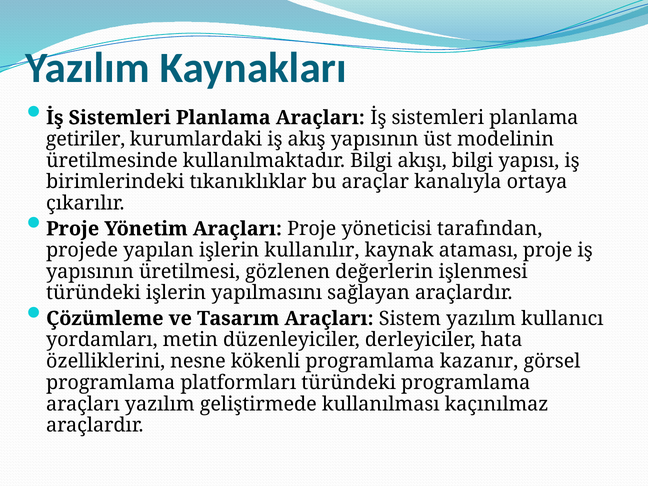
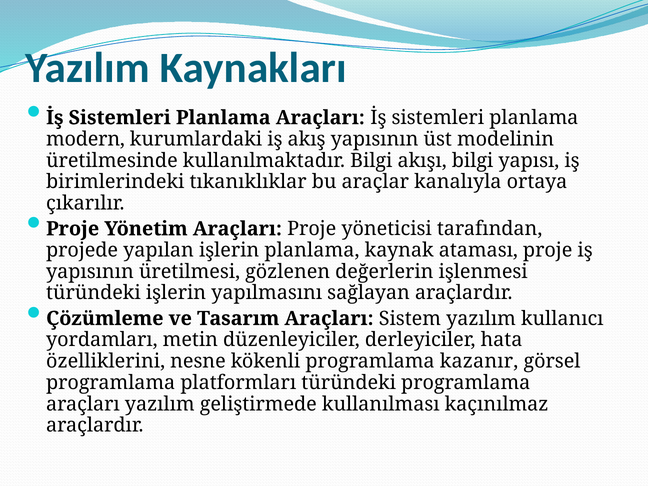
getiriler: getiriler -> modern
işlerin kullanılır: kullanılır -> planlama
